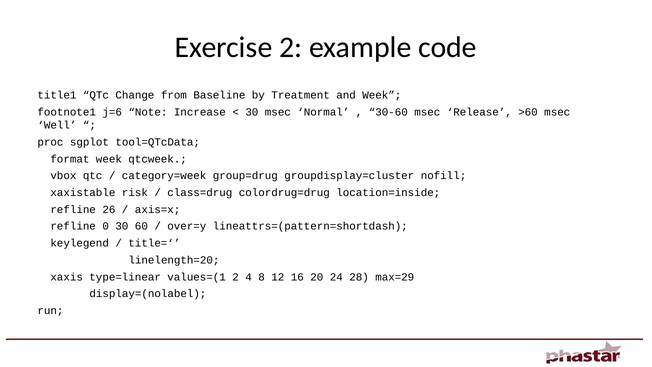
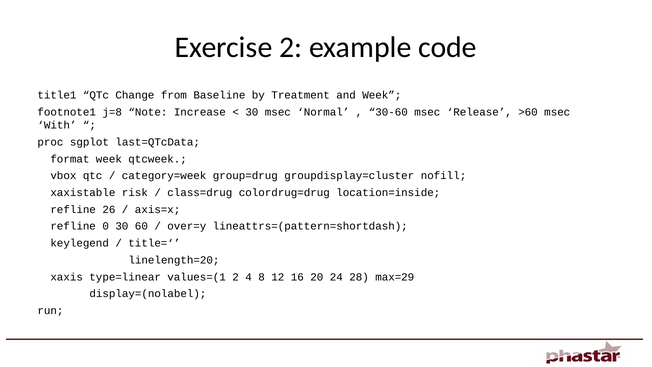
j=6: j=6 -> j=8
Well: Well -> With
tool=QTcData: tool=QTcData -> last=QTcData
